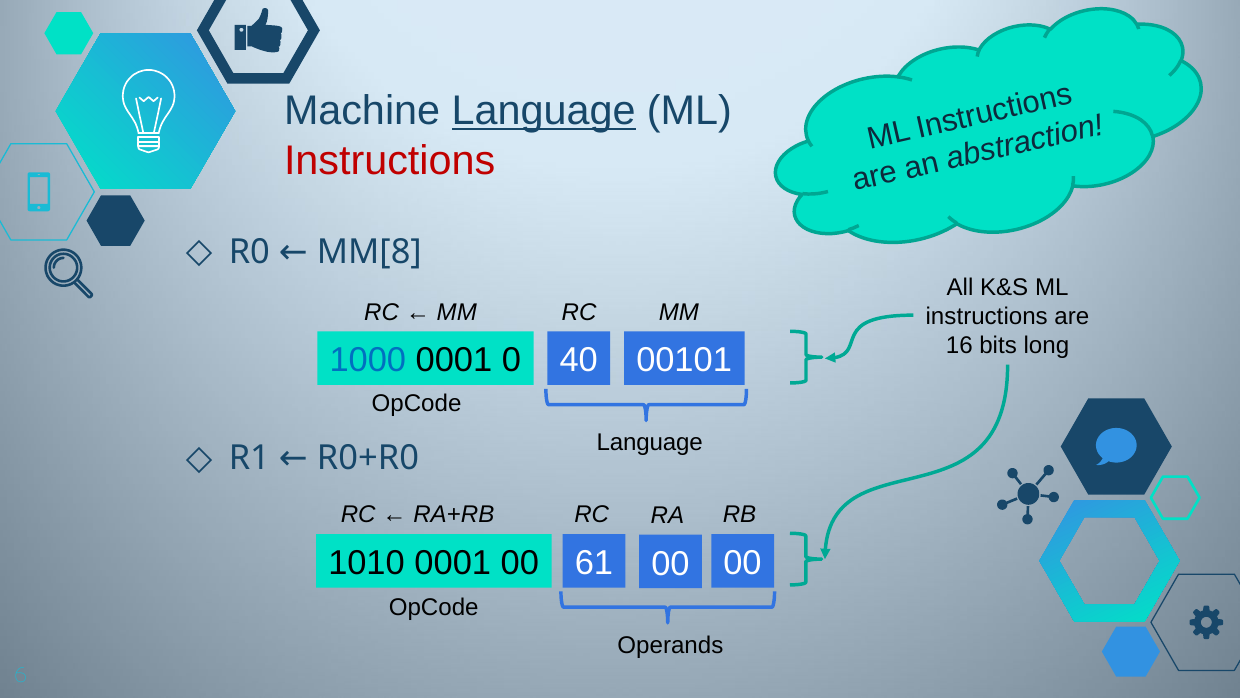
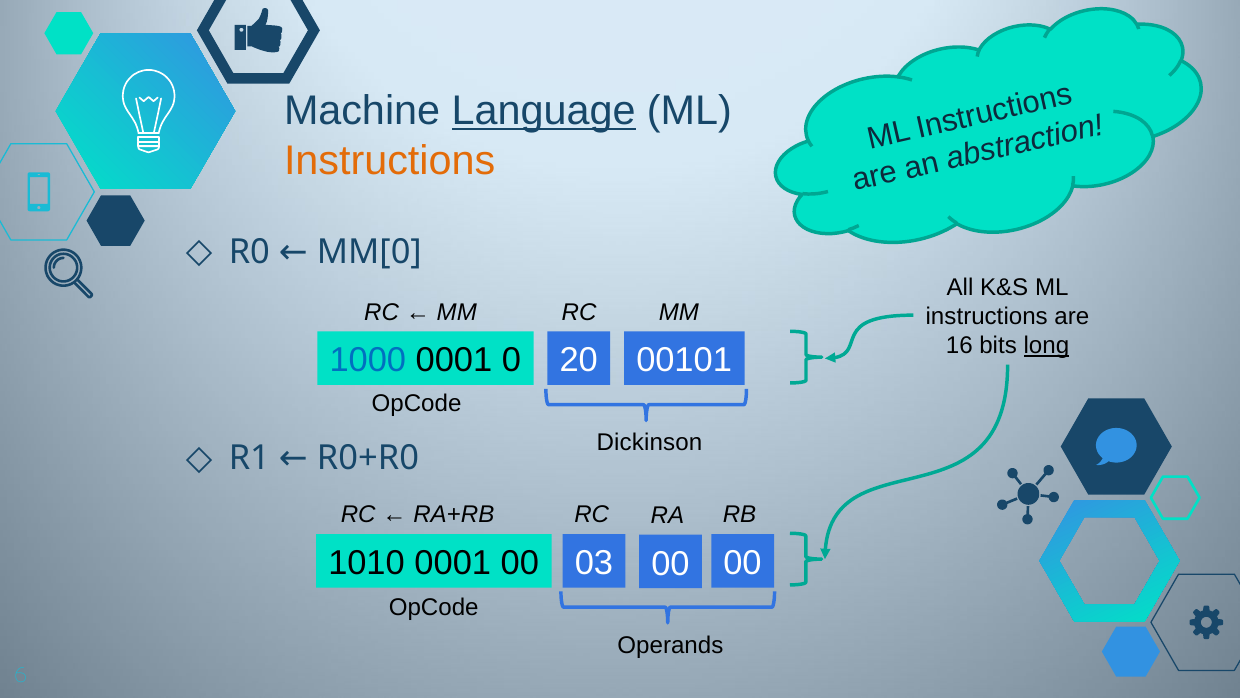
Instructions at (390, 161) colour: red -> orange
MM[8: MM[8 -> MM[0
long underline: none -> present
40: 40 -> 20
Language at (650, 442): Language -> Dickinson
61: 61 -> 03
